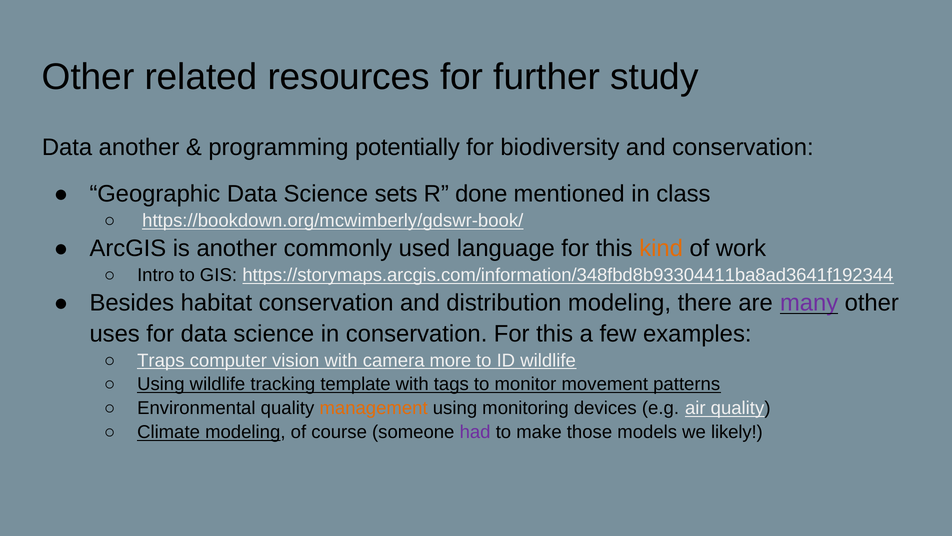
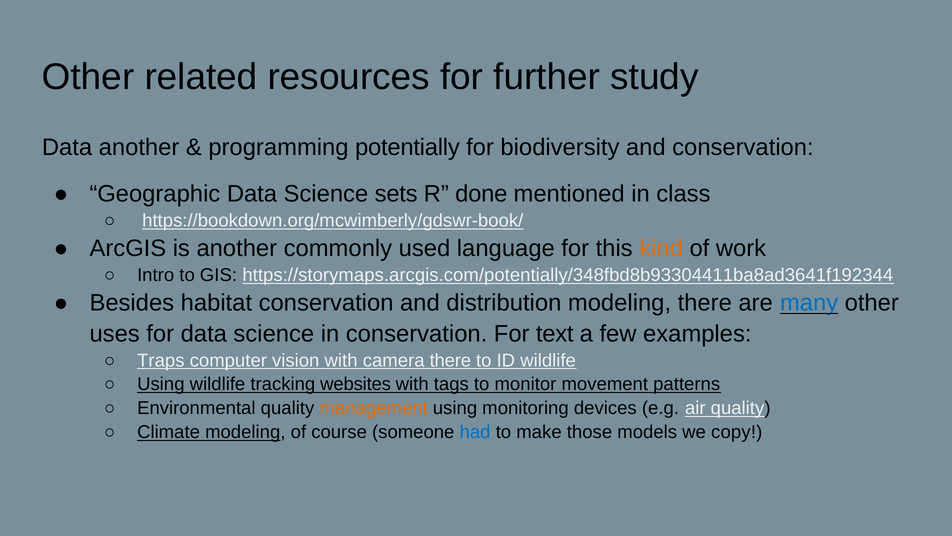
https://storymaps.arcgis.com/information/348fbd8b93304411ba8ad3641f192344: https://storymaps.arcgis.com/information/348fbd8b93304411ba8ad3641f192344 -> https://storymaps.arcgis.com/potentially/348fbd8b93304411ba8ad3641f192344
many colour: purple -> blue
conservation For this: this -> text
camera more: more -> there
template: template -> websites
had colour: purple -> blue
likely: likely -> copy
